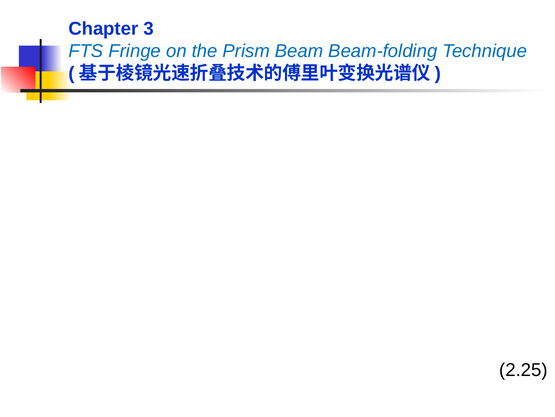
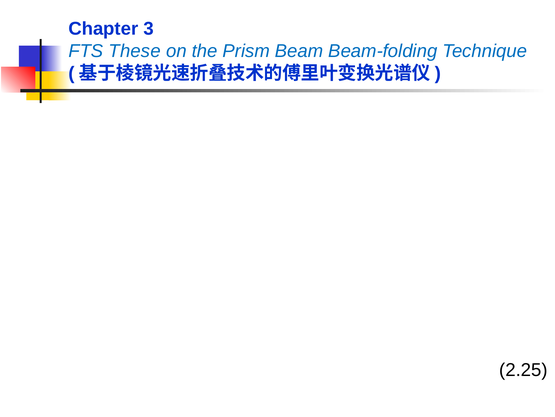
Fringe: Fringe -> These
